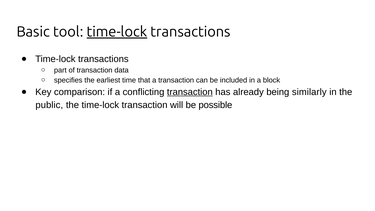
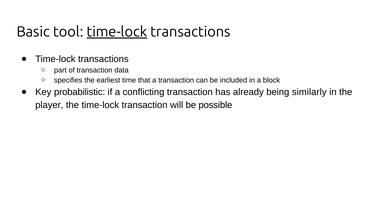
comparison: comparison -> probabilistic
transaction at (190, 92) underline: present -> none
public: public -> player
